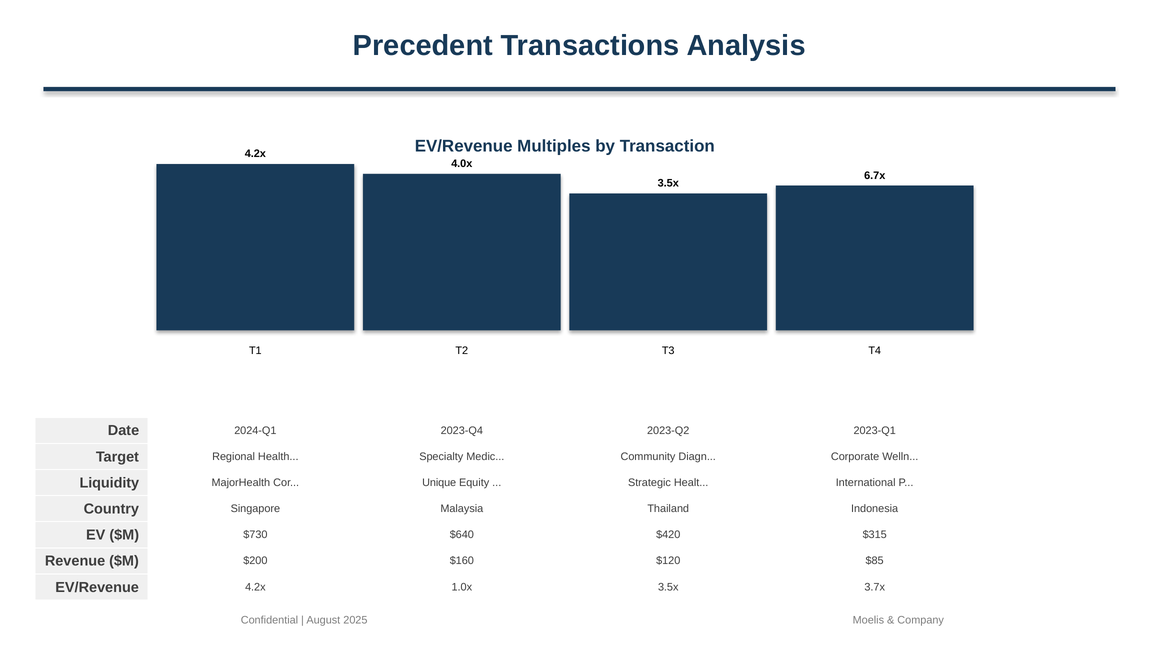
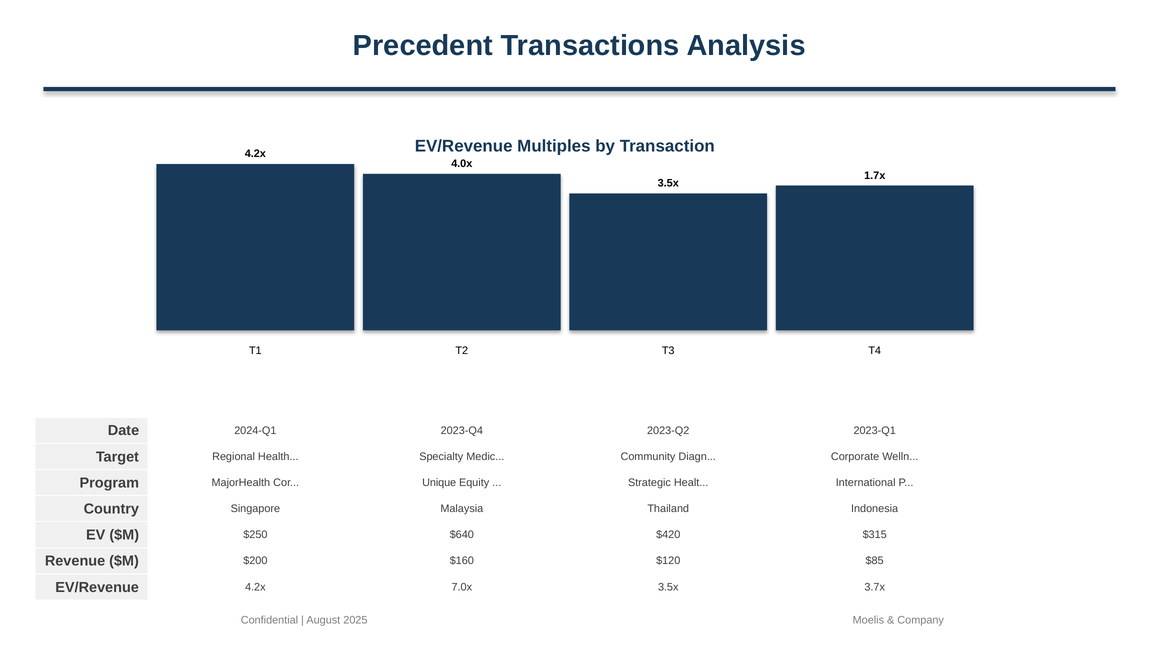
6.7x: 6.7x -> 1.7x
Liquidity: Liquidity -> Program
$730: $730 -> $250
1.0x: 1.0x -> 7.0x
